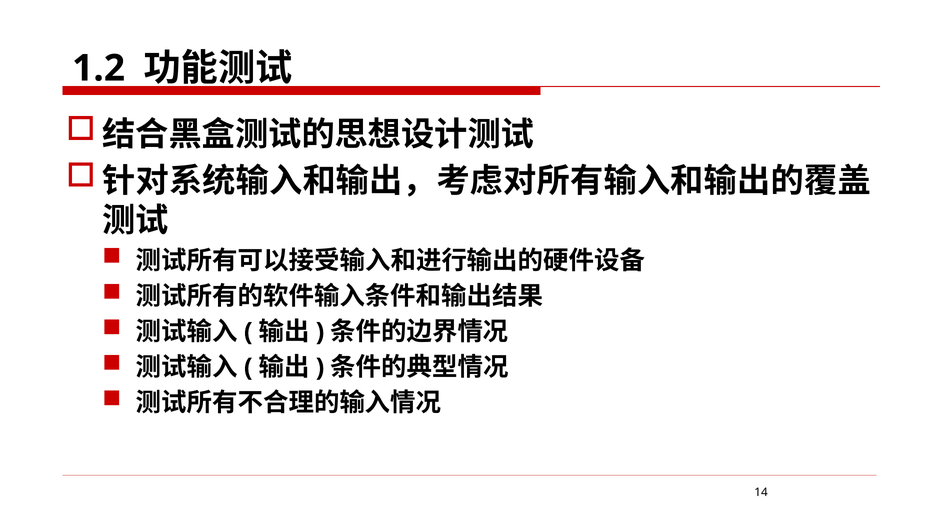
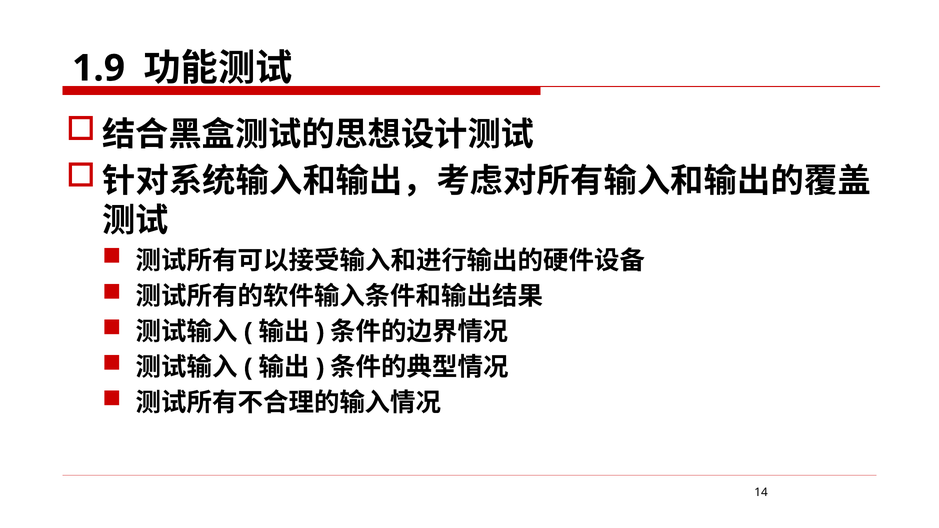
1.2: 1.2 -> 1.9
